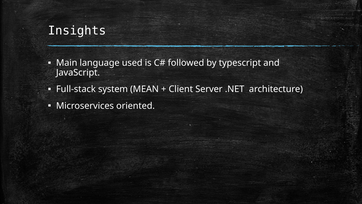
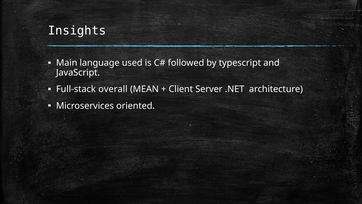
system: system -> overall
